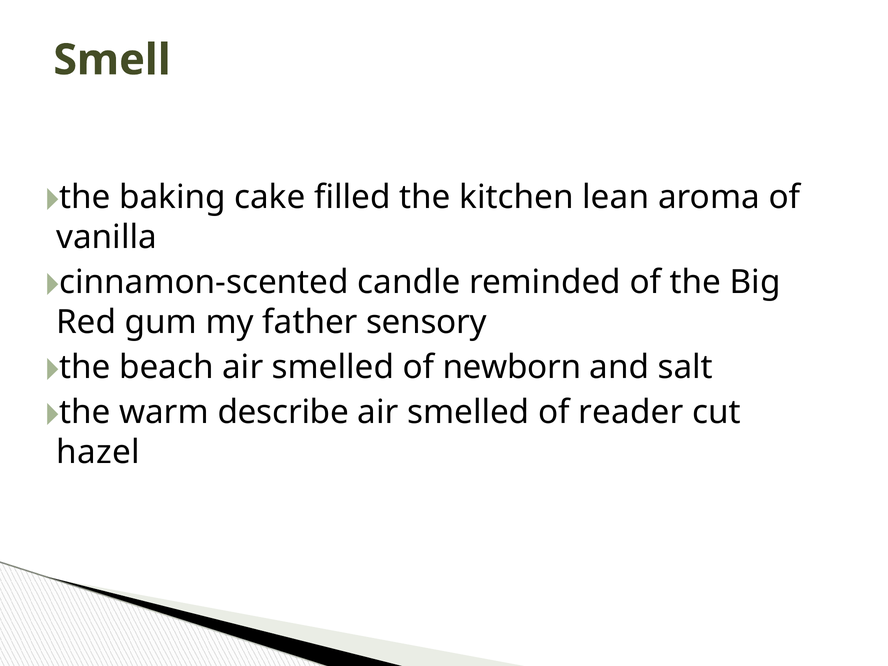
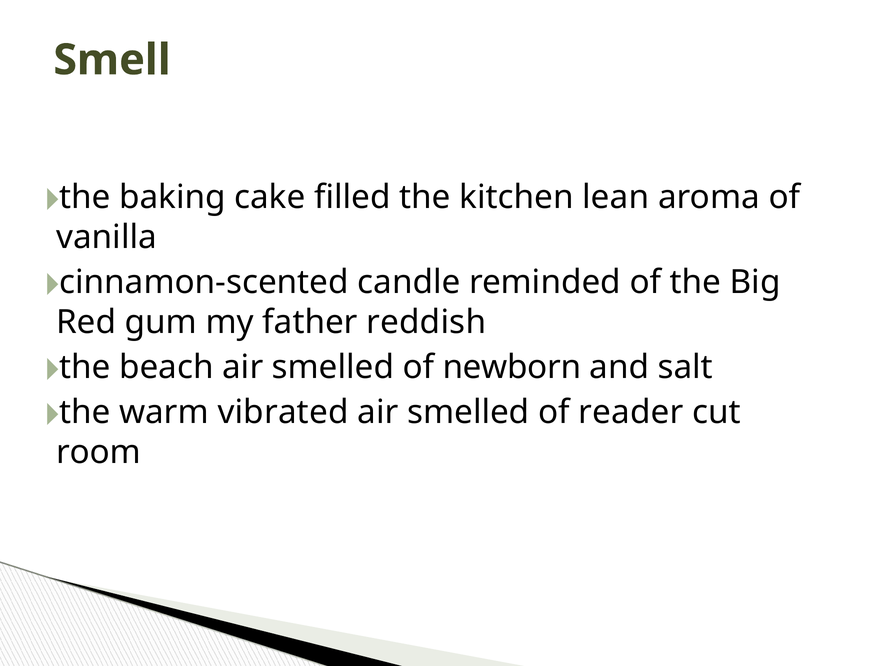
sensory: sensory -> reddish
describe: describe -> vibrated
hazel: hazel -> room
